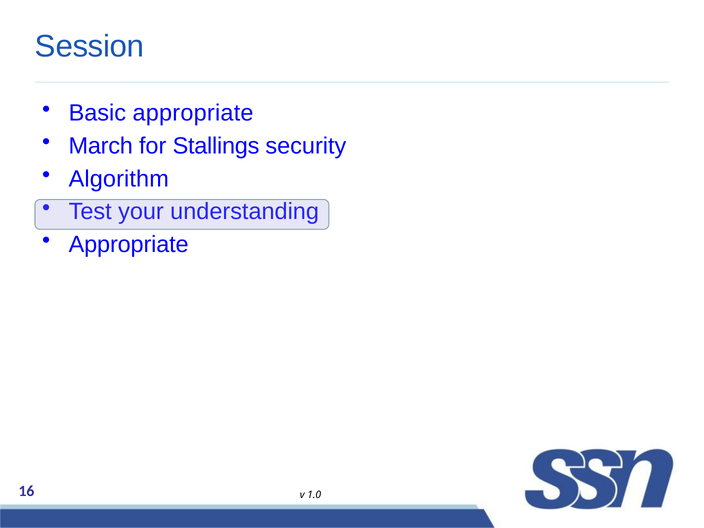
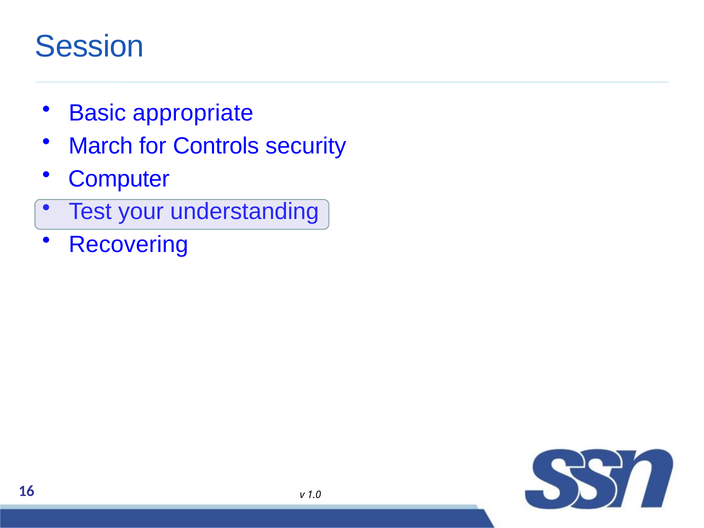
Stallings: Stallings -> Controls
Algorithm: Algorithm -> Computer
Appropriate at (129, 245): Appropriate -> Recovering
